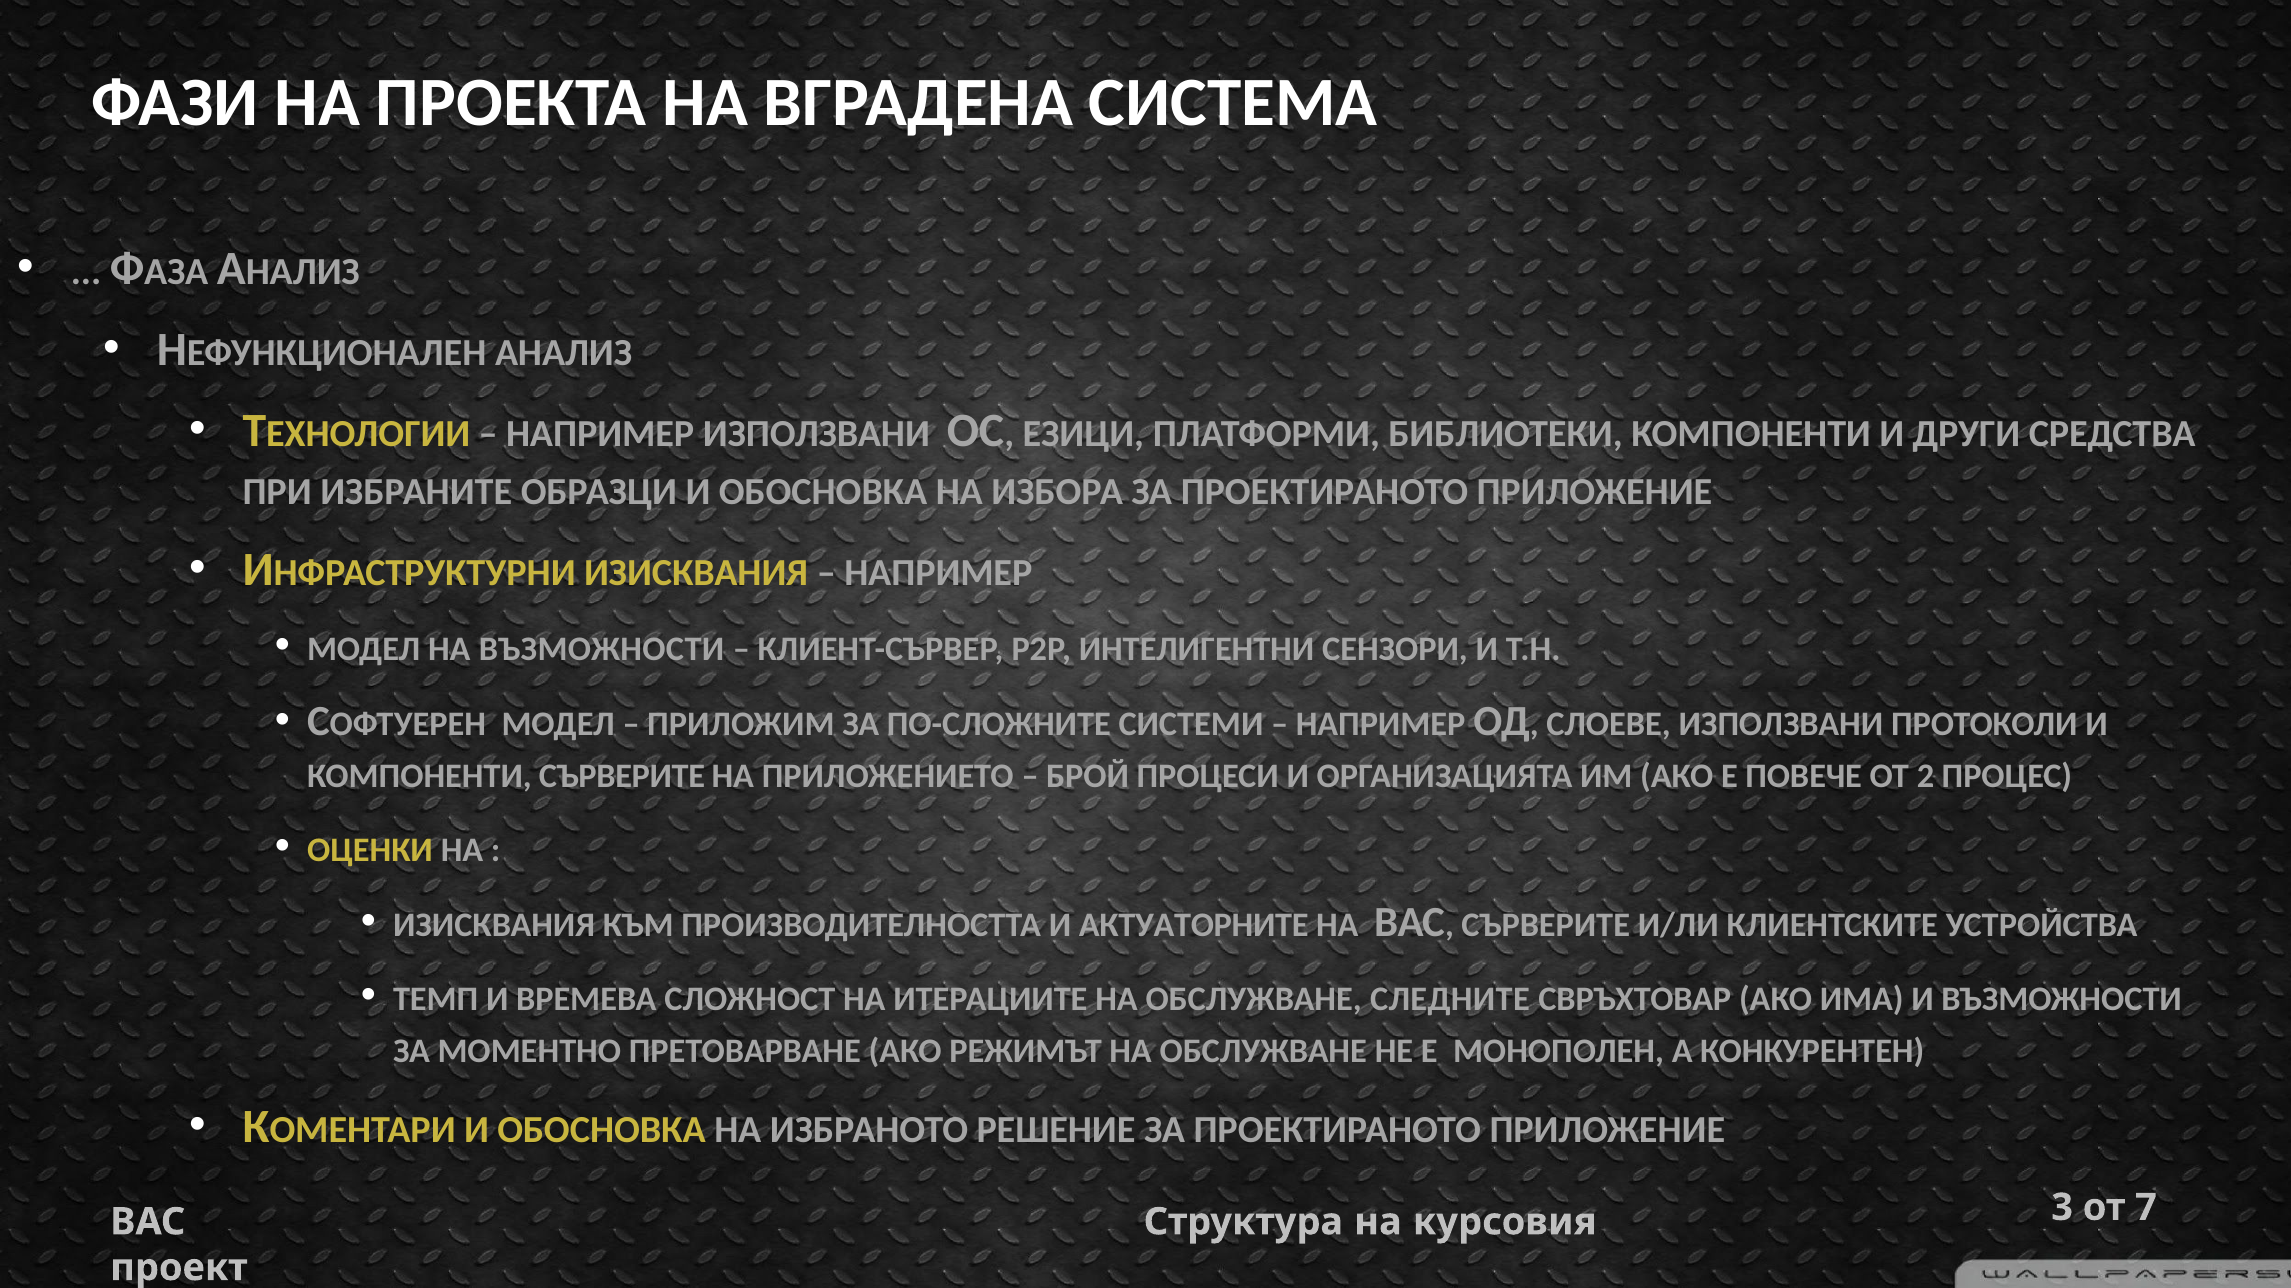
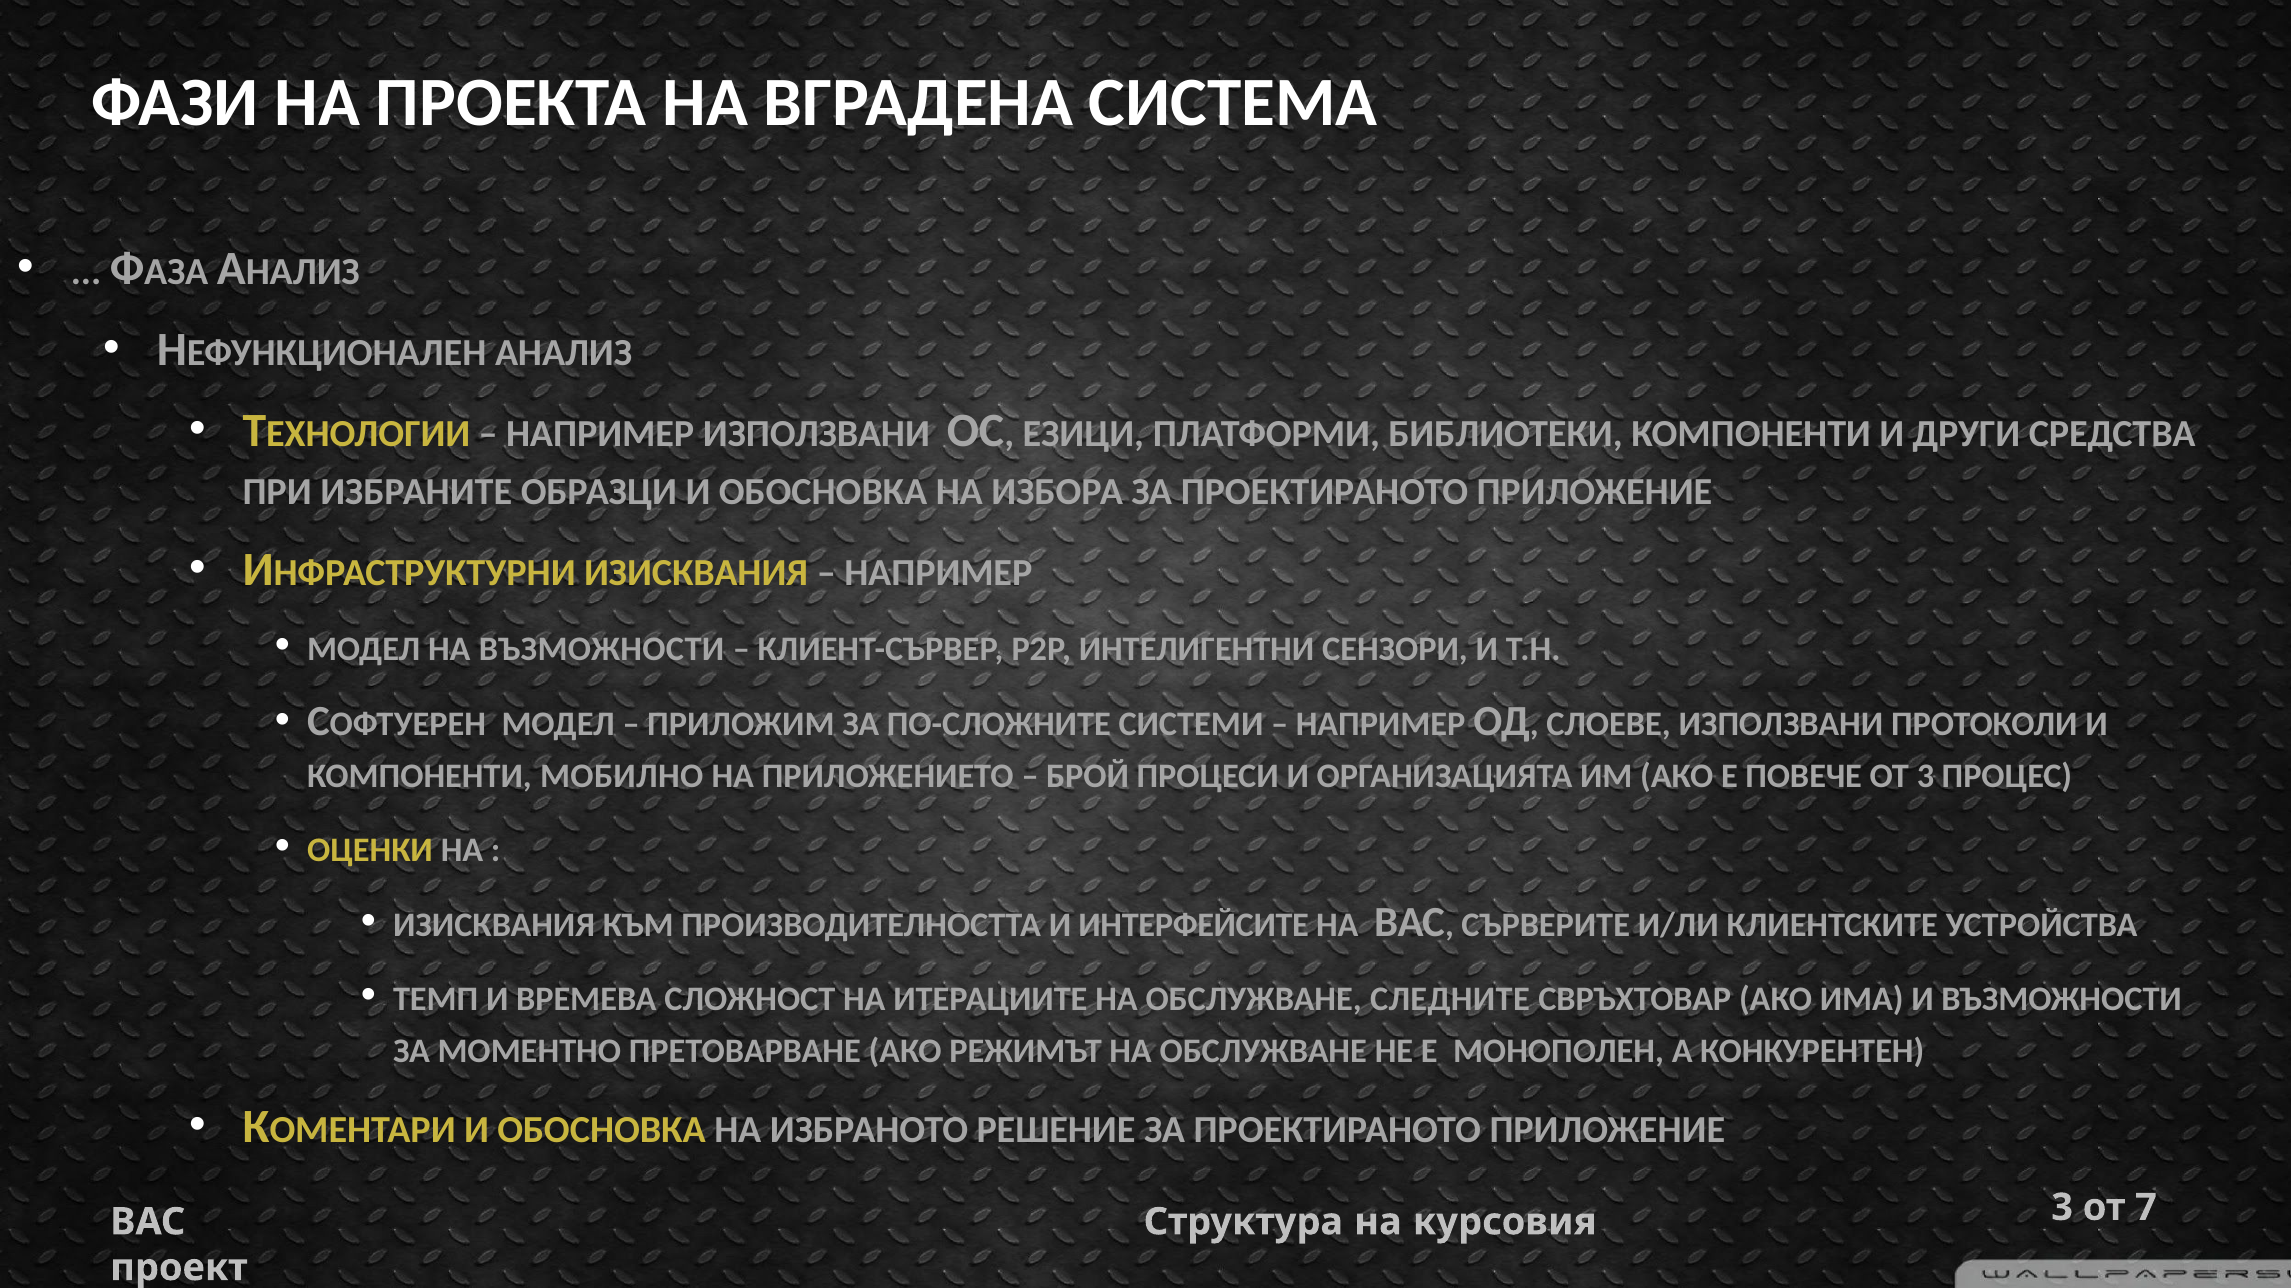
КОМПОНЕНТИ СЪРВЕРИТЕ: СЪРВЕРИТЕ -> МОБИЛНО
ОТ 2: 2 -> 3
АКТУАТОРНИТЕ: АКТУАТОРНИТЕ -> ИНТЕРФЕЙСИТЕ
